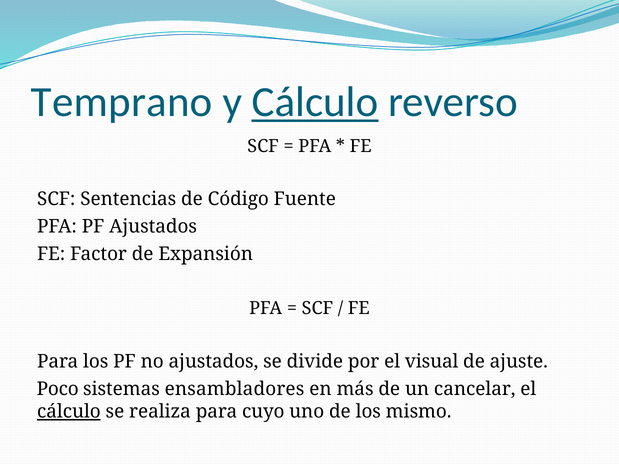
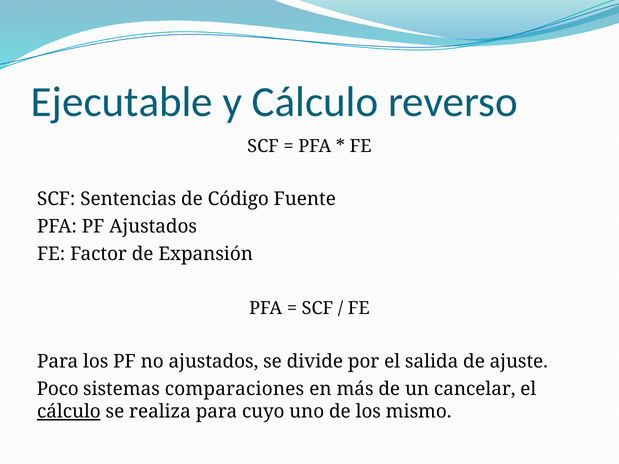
Temprano: Temprano -> Ejecutable
Cálculo at (315, 102) underline: present -> none
visual: visual -> salida
ensambladores: ensambladores -> comparaciones
